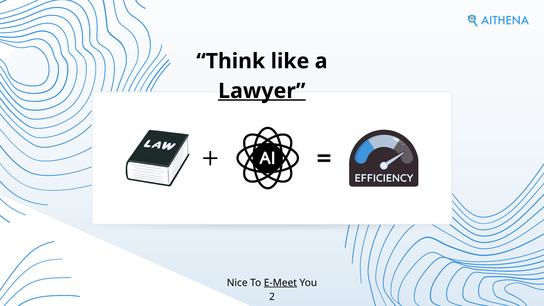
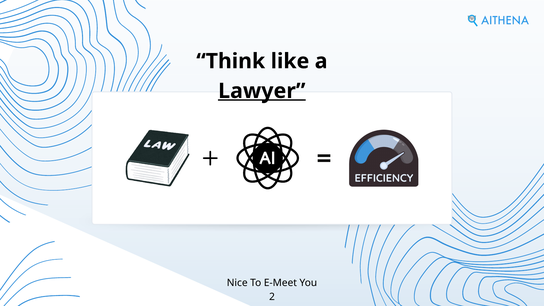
E-Meet underline: present -> none
